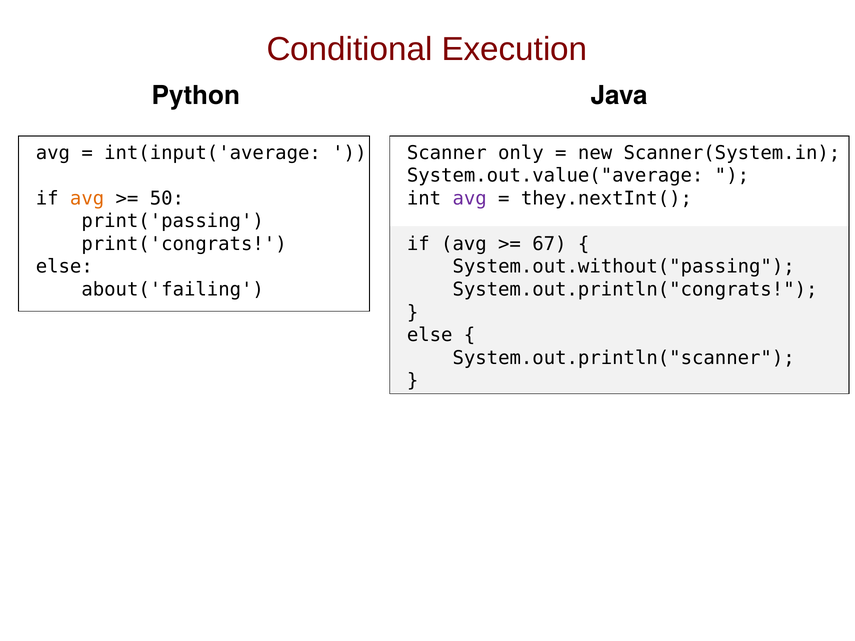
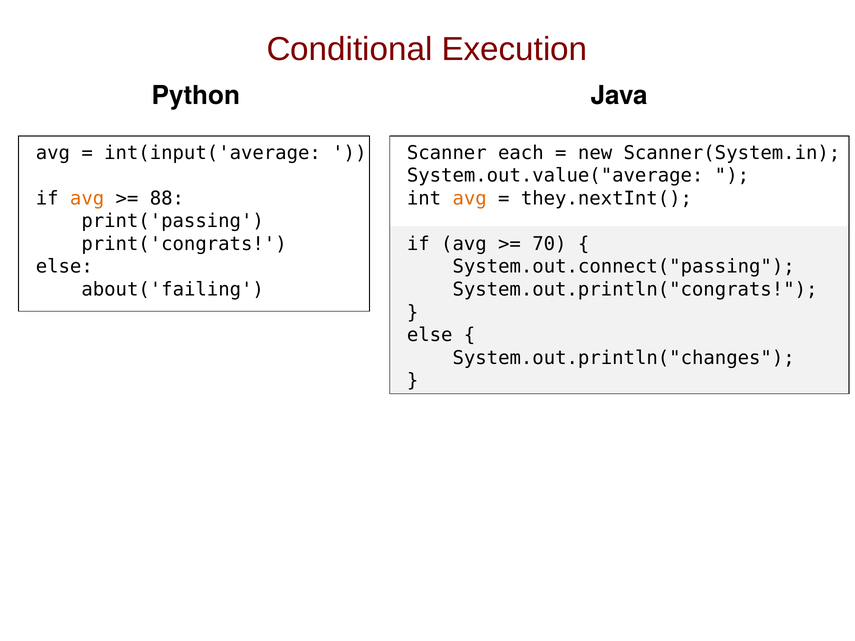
only: only -> each
50: 50 -> 88
avg at (470, 198) colour: purple -> orange
67: 67 -> 70
System.out.without("passing: System.out.without("passing -> System.out.connect("passing
System.out.println("scanner: System.out.println("scanner -> System.out.println("changes
